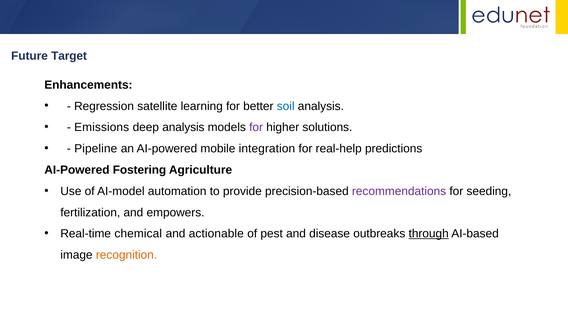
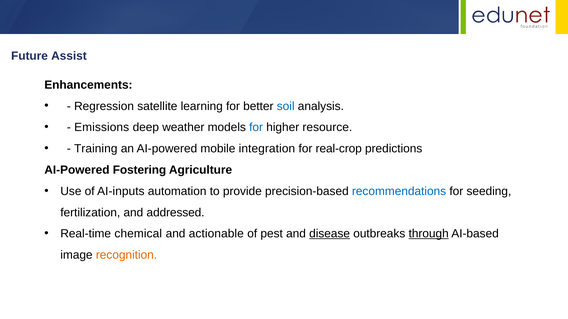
Target: Target -> Assist
deep analysis: analysis -> weather
for at (256, 128) colour: purple -> blue
solutions: solutions -> resource
Pipeline: Pipeline -> Training
real-help: real-help -> real-crop
AI-model: AI-model -> AI-inputs
recommendations colour: purple -> blue
empowers: empowers -> addressed
disease underline: none -> present
